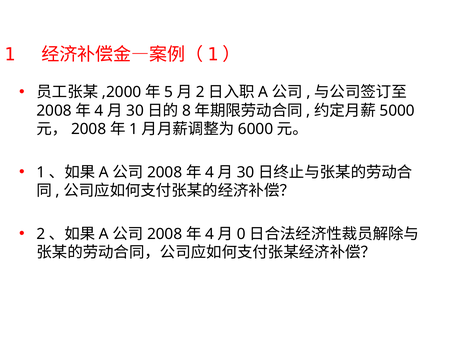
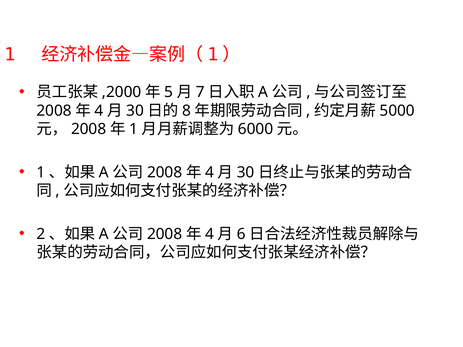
2 at (200, 92): 2 -> 7
0: 0 -> 6
